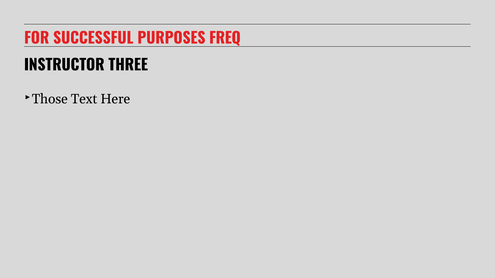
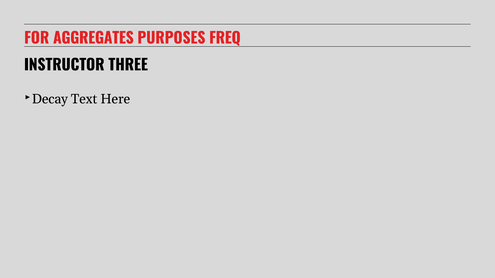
SUCCESSFUL: SUCCESSFUL -> AGGREGATES
Those: Those -> Decay
